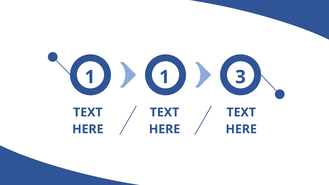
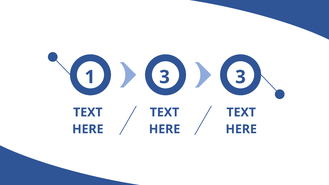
1 1: 1 -> 3
